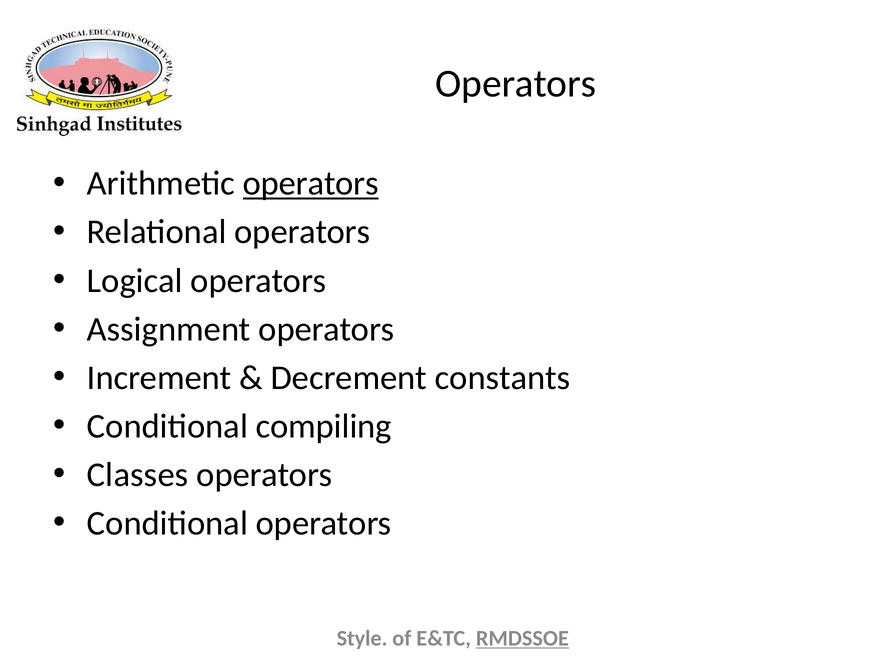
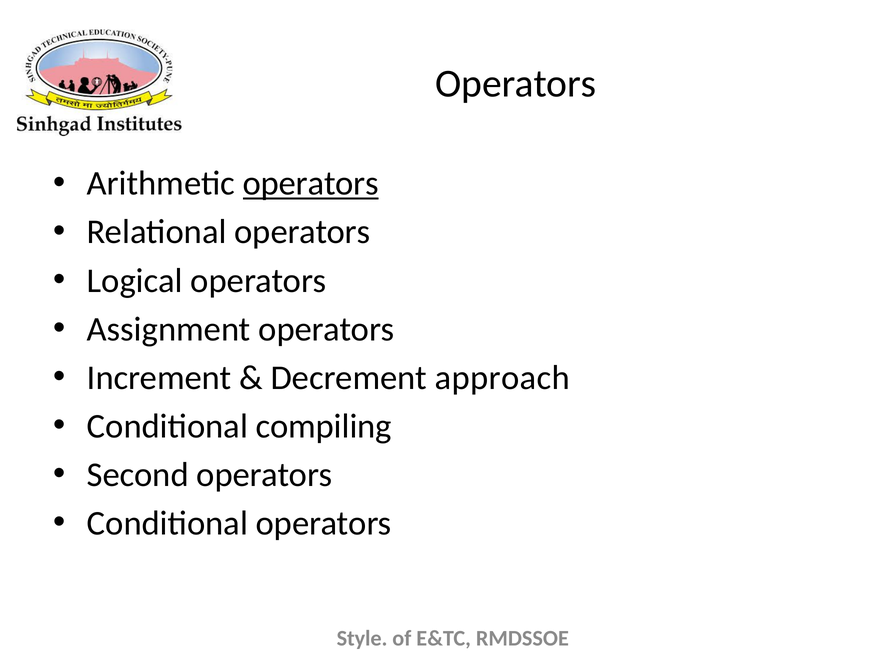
constants: constants -> approach
Classes: Classes -> Second
RMDSSOE underline: present -> none
